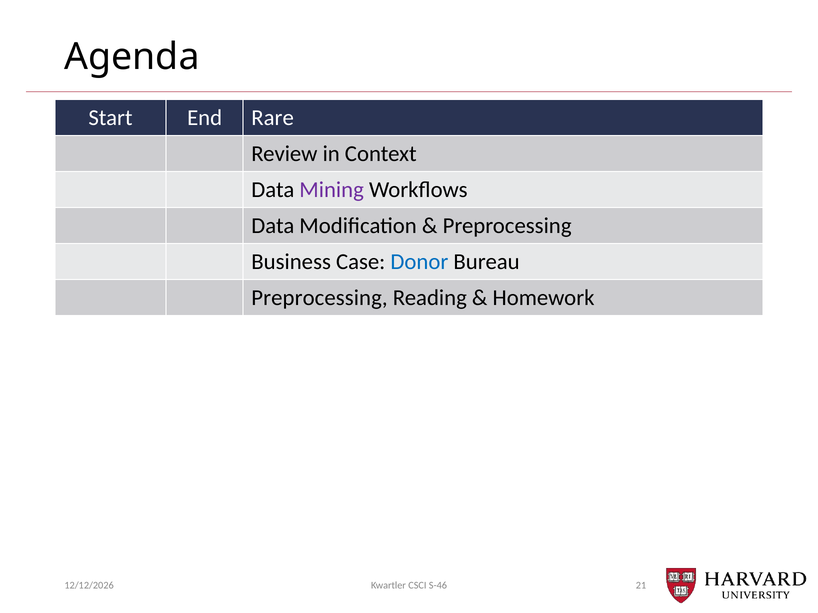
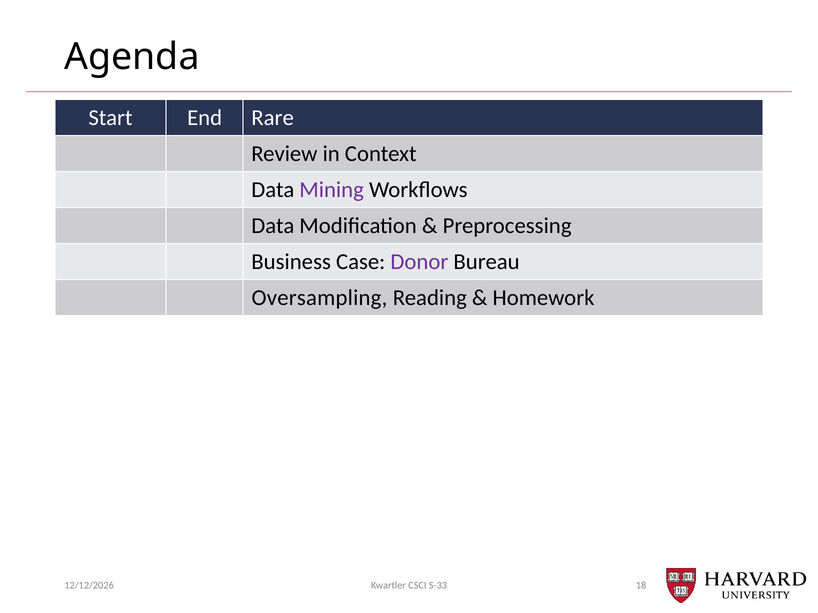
Donor colour: blue -> purple
Preprocessing at (319, 298): Preprocessing -> Oversampling
S-46: S-46 -> S-33
21: 21 -> 18
